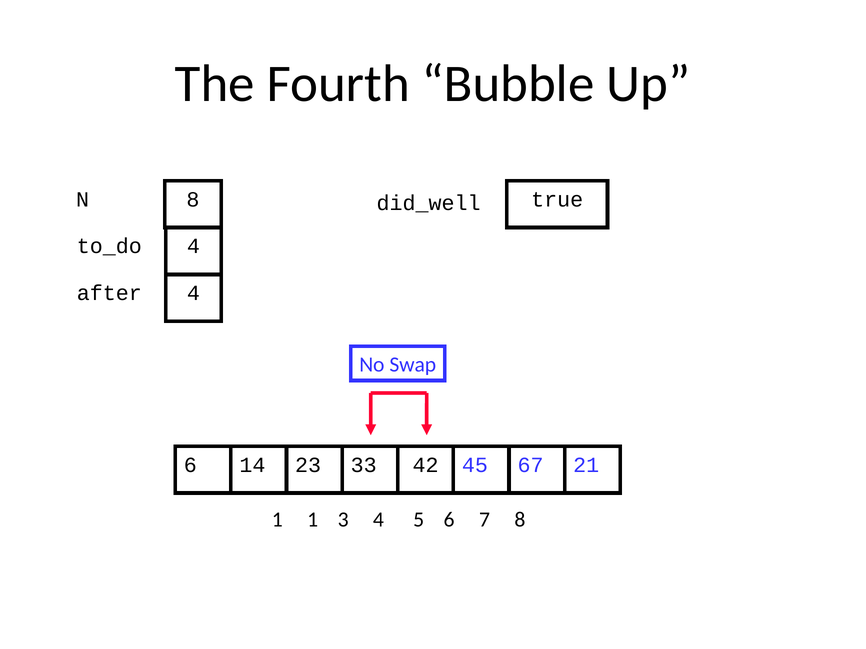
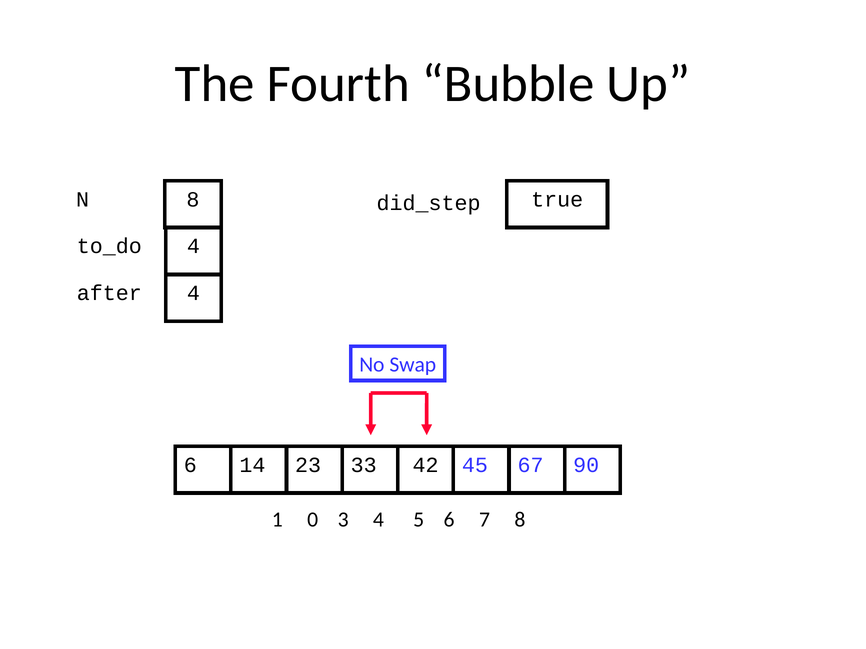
did_well: did_well -> did_step
21: 21 -> 90
1 1: 1 -> 0
